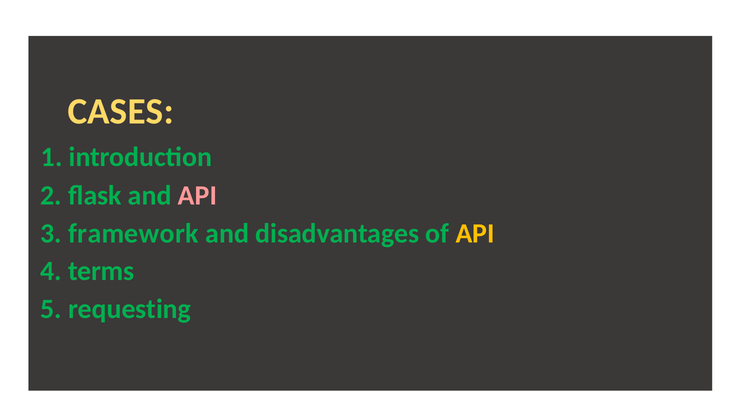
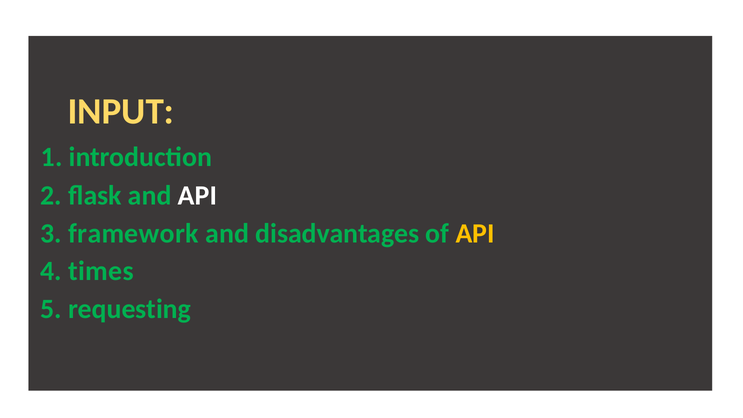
CASES: CASES -> INPUT
API at (197, 196) colour: pink -> white
terms: terms -> times
